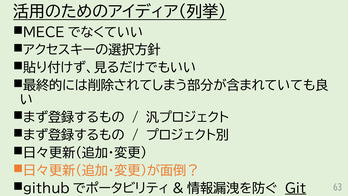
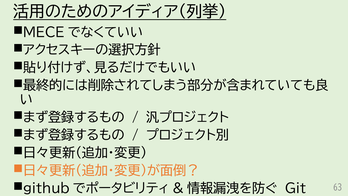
Git underline: present -> none
